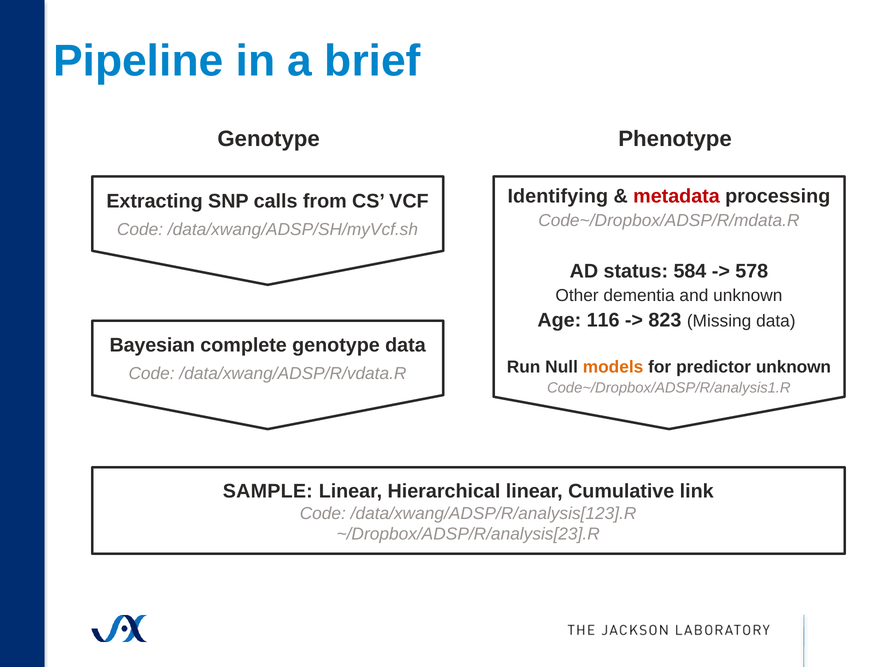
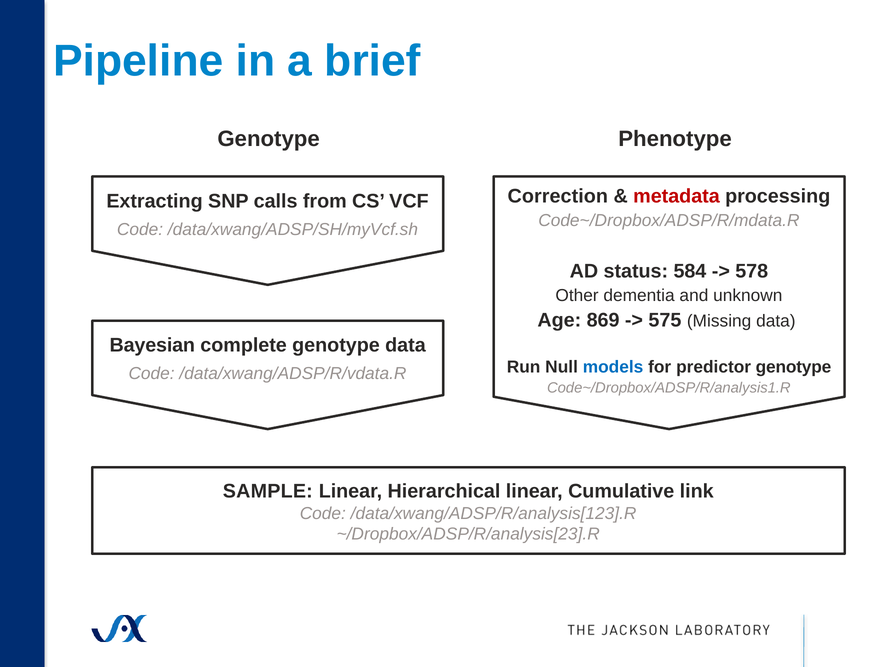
Identifying: Identifying -> Correction
116: 116 -> 869
823: 823 -> 575
models colour: orange -> blue
predictor unknown: unknown -> genotype
